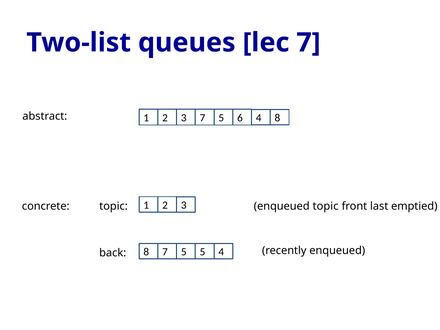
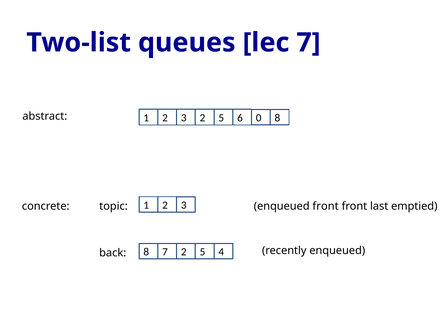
3 7: 7 -> 2
6 4: 4 -> 0
enqueued topic: topic -> front
8 7 5: 5 -> 2
